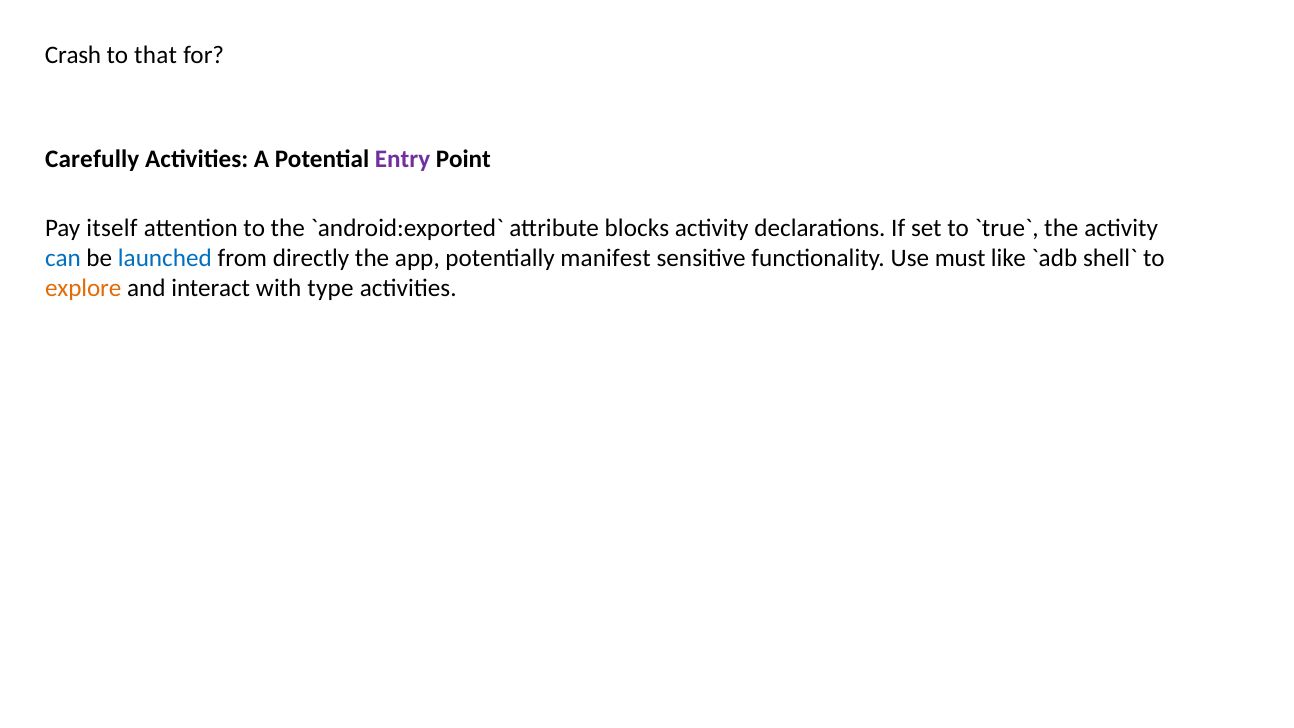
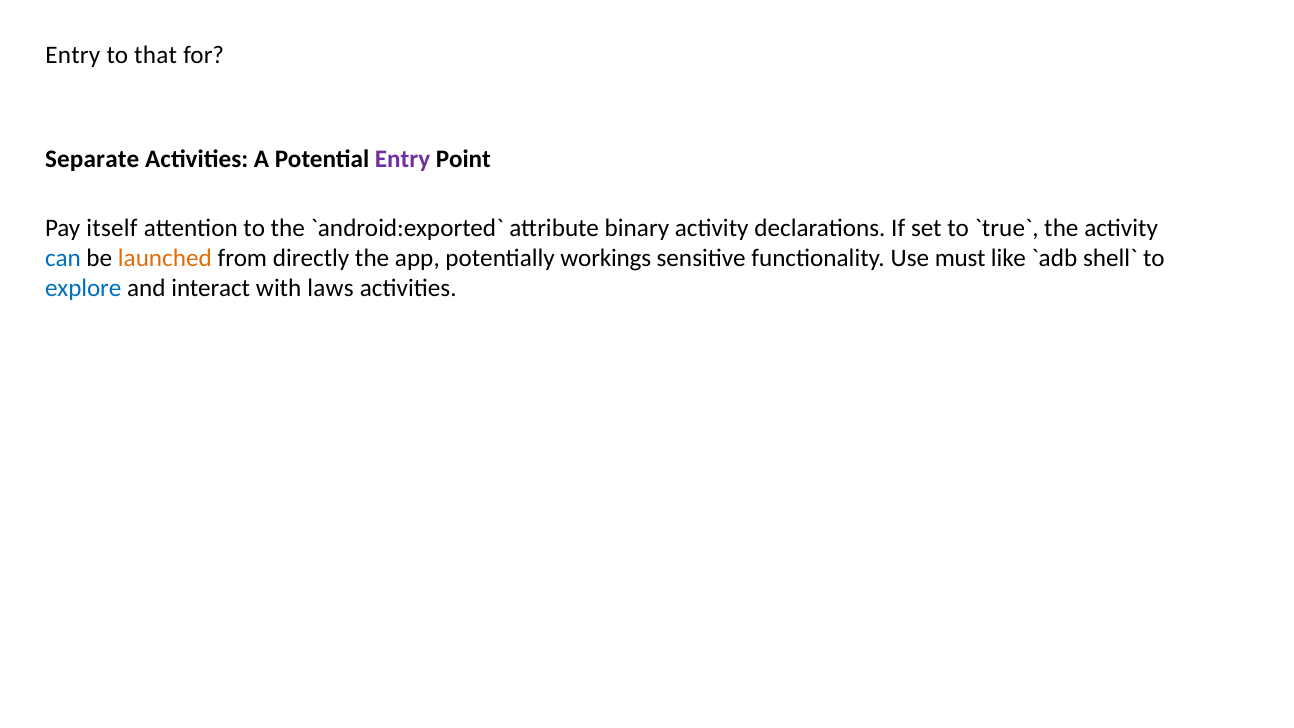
Crash at (73, 56): Crash -> Entry
Carefully: Carefully -> Separate
blocks: blocks -> binary
launched colour: blue -> orange
manifest: manifest -> workings
explore colour: orange -> blue
type: type -> laws
